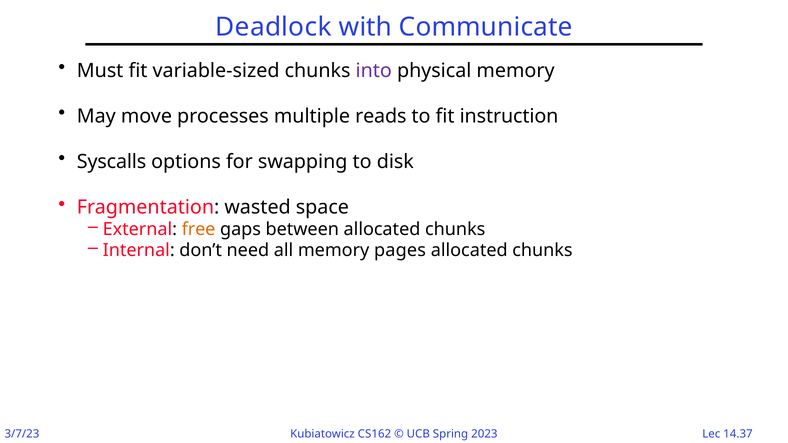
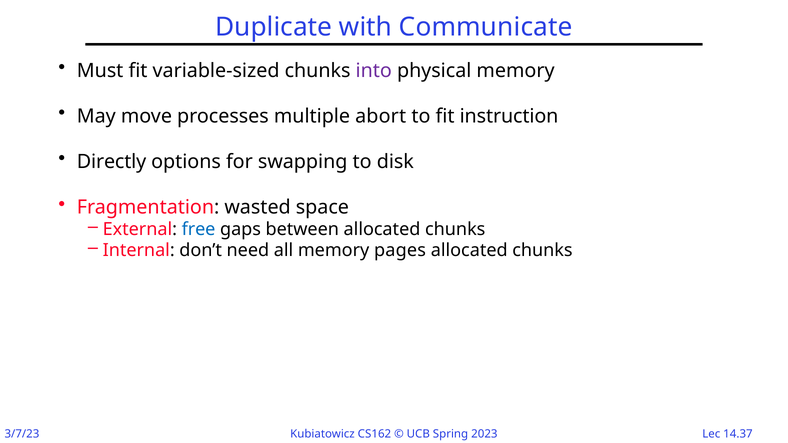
Deadlock: Deadlock -> Duplicate
reads: reads -> abort
Syscalls: Syscalls -> Directly
free colour: orange -> blue
